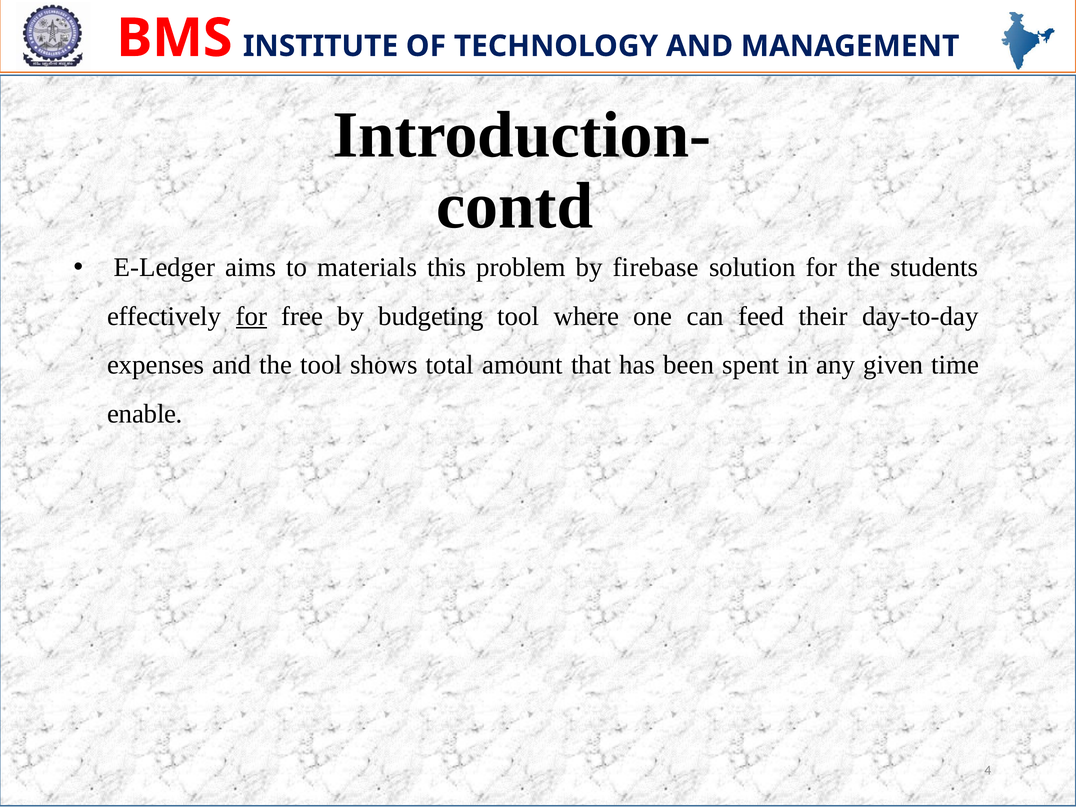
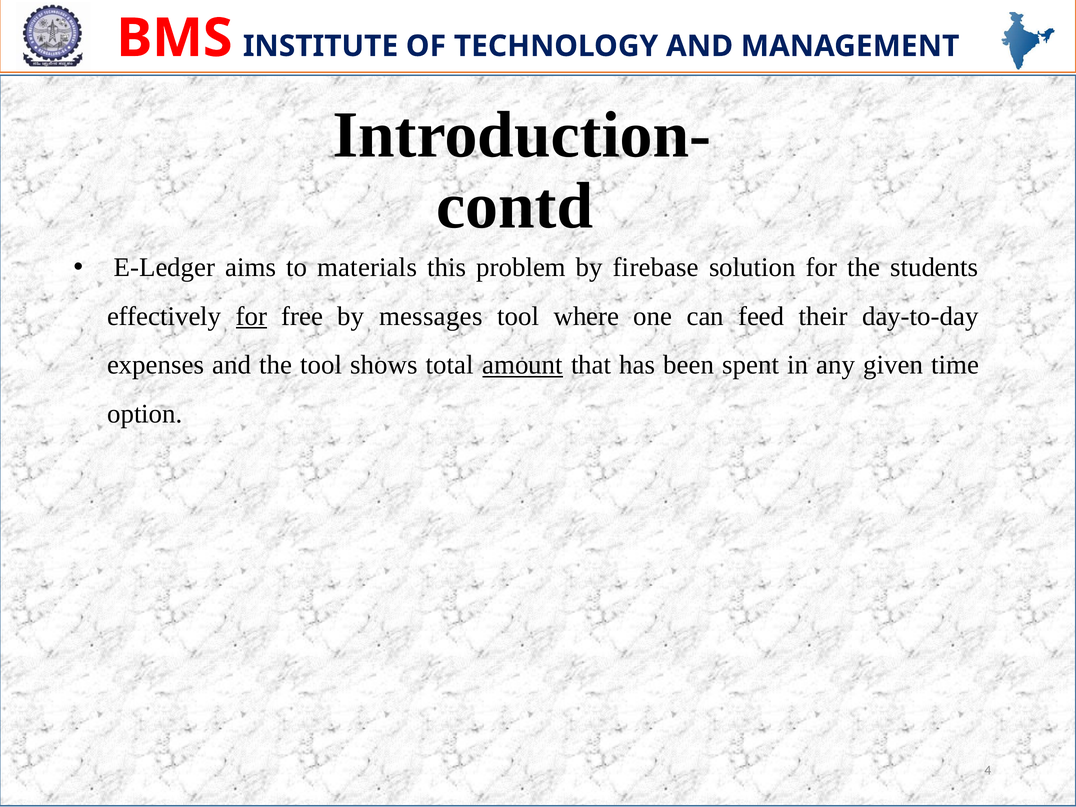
budgeting: budgeting -> messages
amount underline: none -> present
enable: enable -> option
